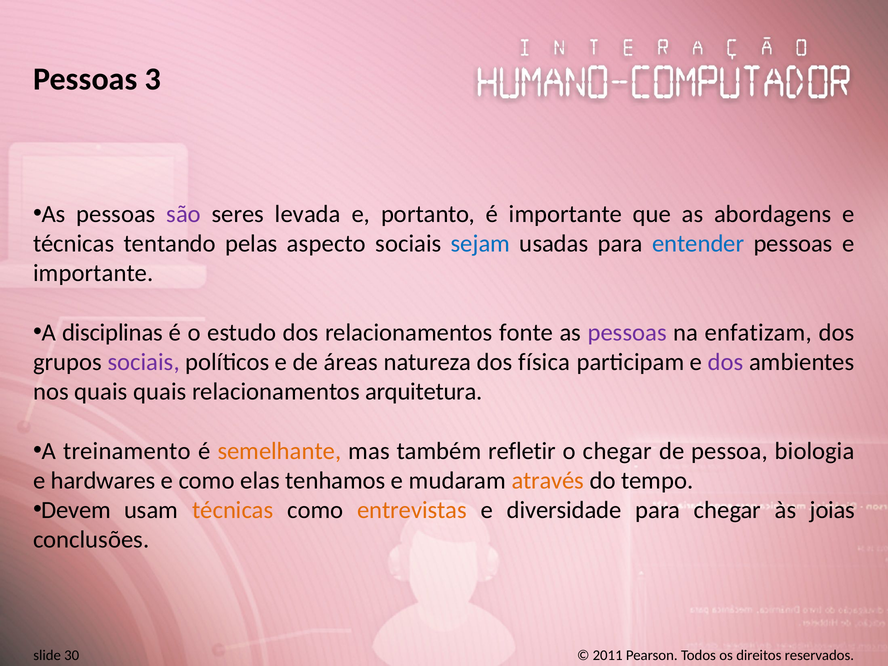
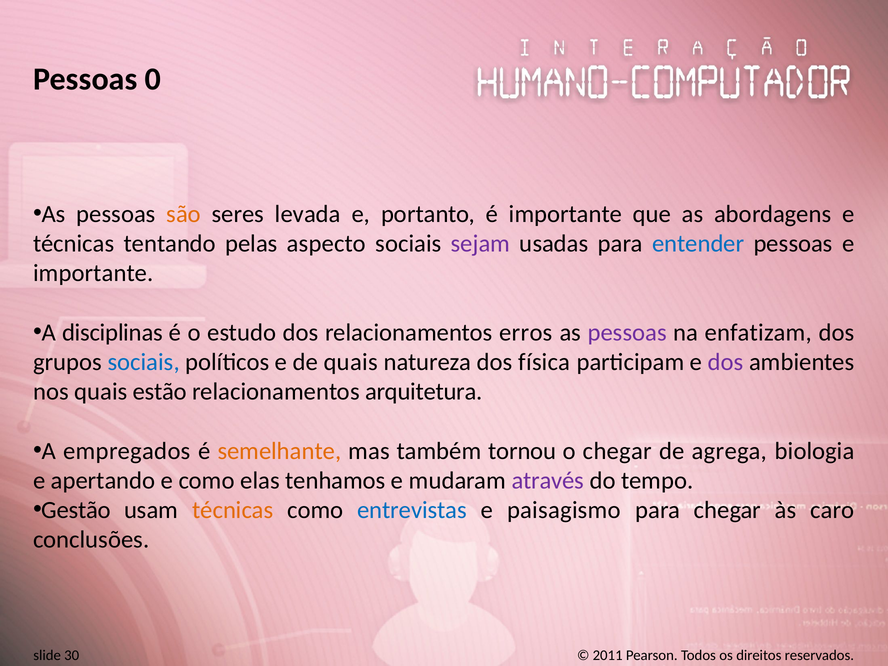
3: 3 -> 0
são colour: purple -> orange
sejam colour: blue -> purple
fonte: fonte -> erros
sociais at (144, 362) colour: purple -> blue
de áreas: áreas -> quais
quais quais: quais -> estão
treinamento: treinamento -> empregados
refletir: refletir -> tornou
pessoa: pessoa -> agrega
hardwares: hardwares -> apertando
através colour: orange -> purple
Devem: Devem -> Gestão
entrevistas colour: orange -> blue
diversidade: diversidade -> paisagismo
joias: joias -> caro
